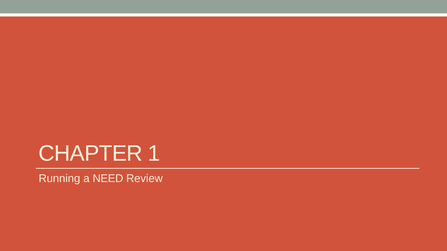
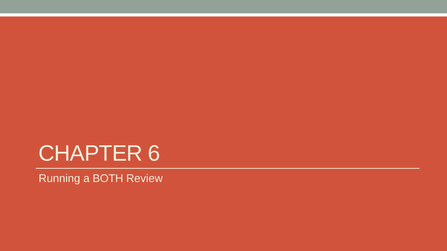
1: 1 -> 6
NEED: NEED -> BOTH
